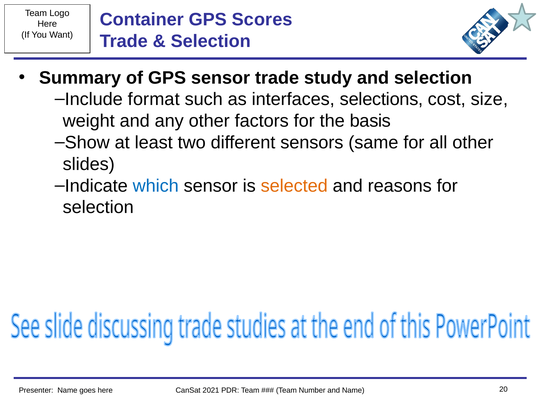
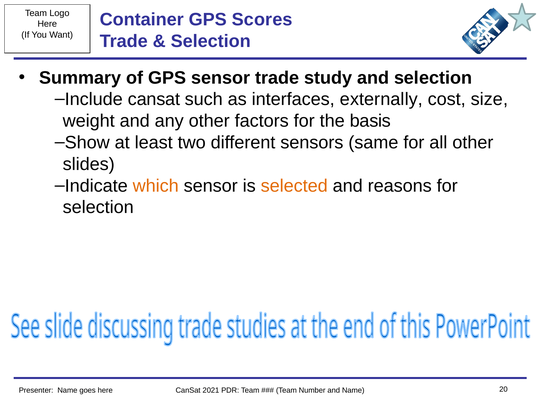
Include format: format -> cansat
selections: selections -> externally
which colour: blue -> orange
